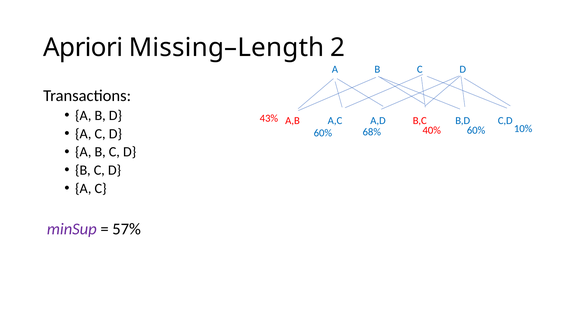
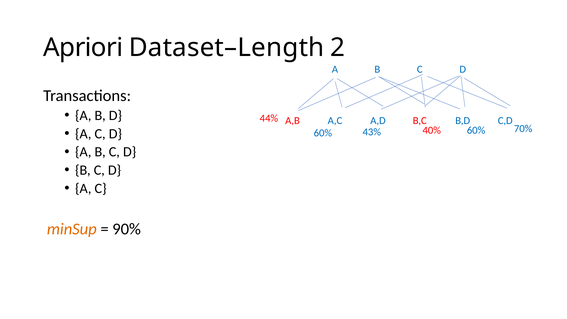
Missing–Length: Missing–Length -> Dataset–Length
43%: 43% -> 44%
68%: 68% -> 43%
10%: 10% -> 70%
minSup colour: purple -> orange
57%: 57% -> 90%
